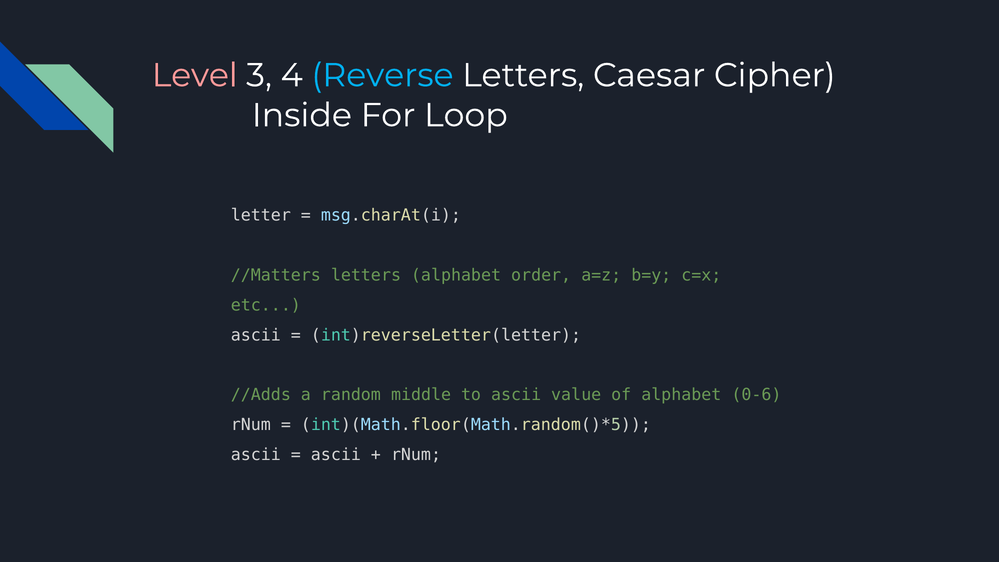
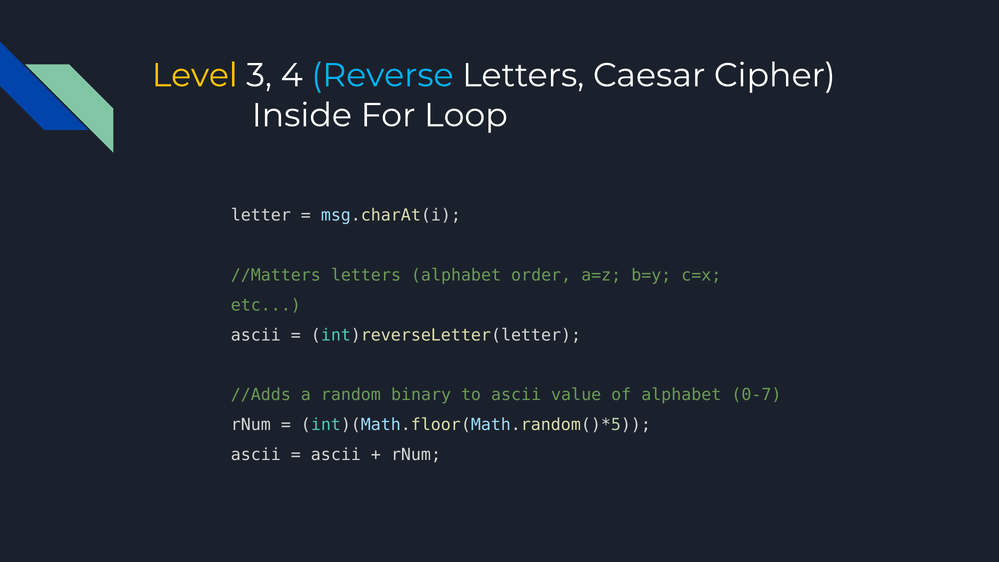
Level colour: pink -> yellow
middle: middle -> binary
0-6: 0-6 -> 0-7
